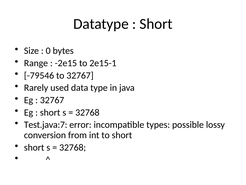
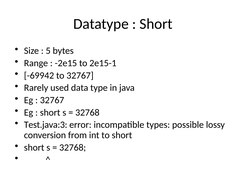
0: 0 -> 5
-79546: -79546 -> -69942
Test.java:7: Test.java:7 -> Test.java:3
